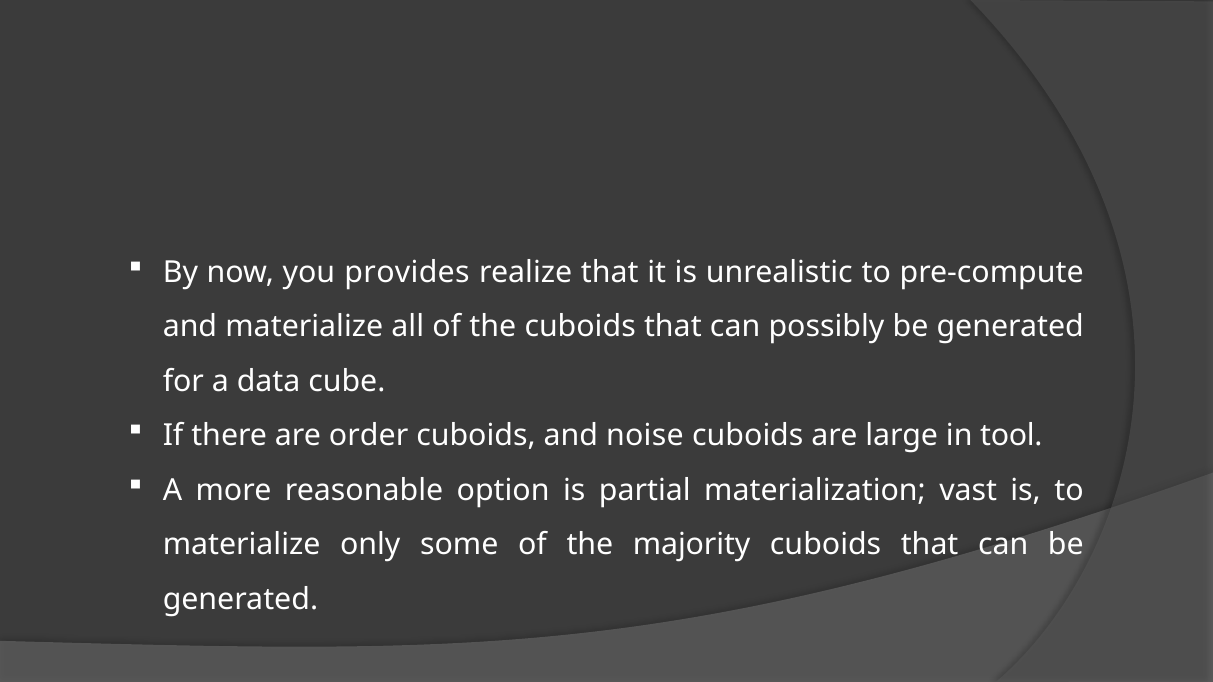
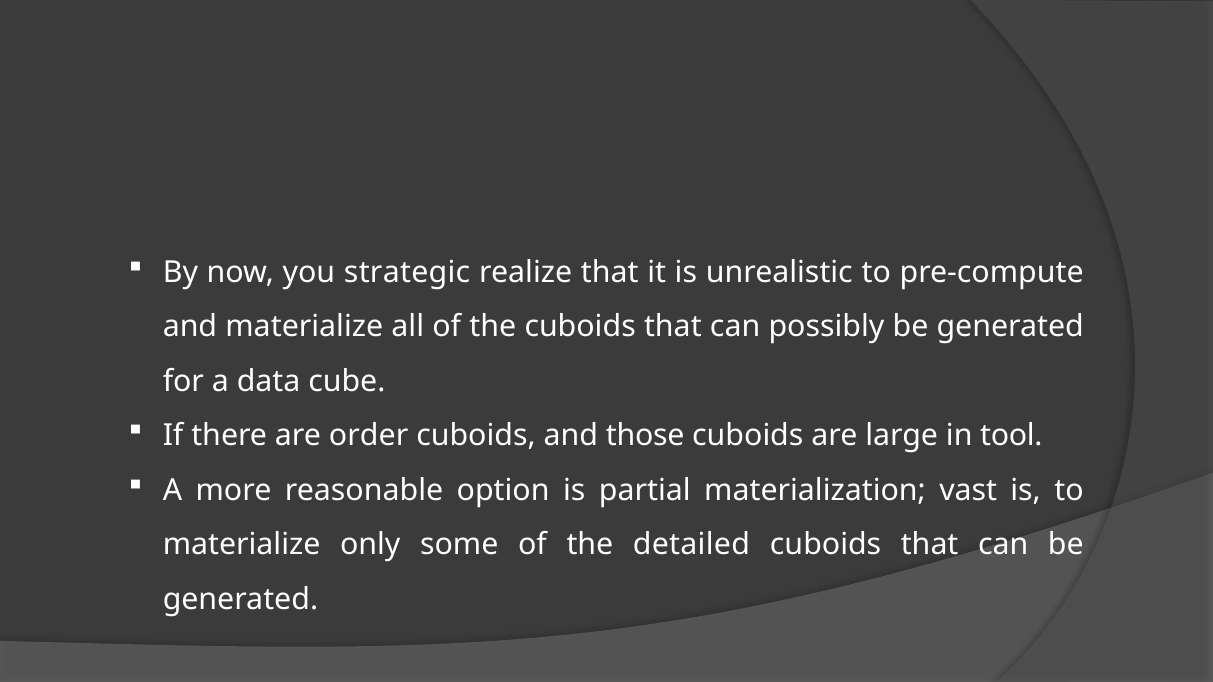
provides: provides -> strategic
noise: noise -> those
majority: majority -> detailed
